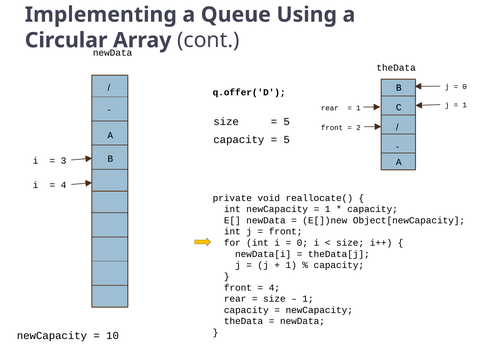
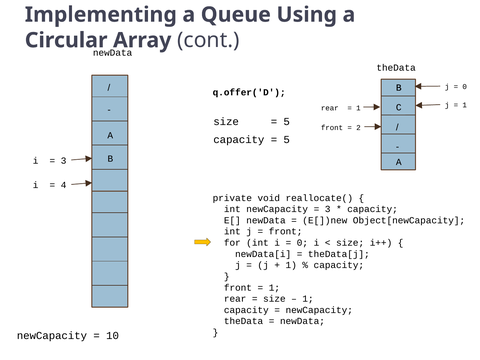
1 at (328, 209): 1 -> 3
4 at (274, 288): 4 -> 1
